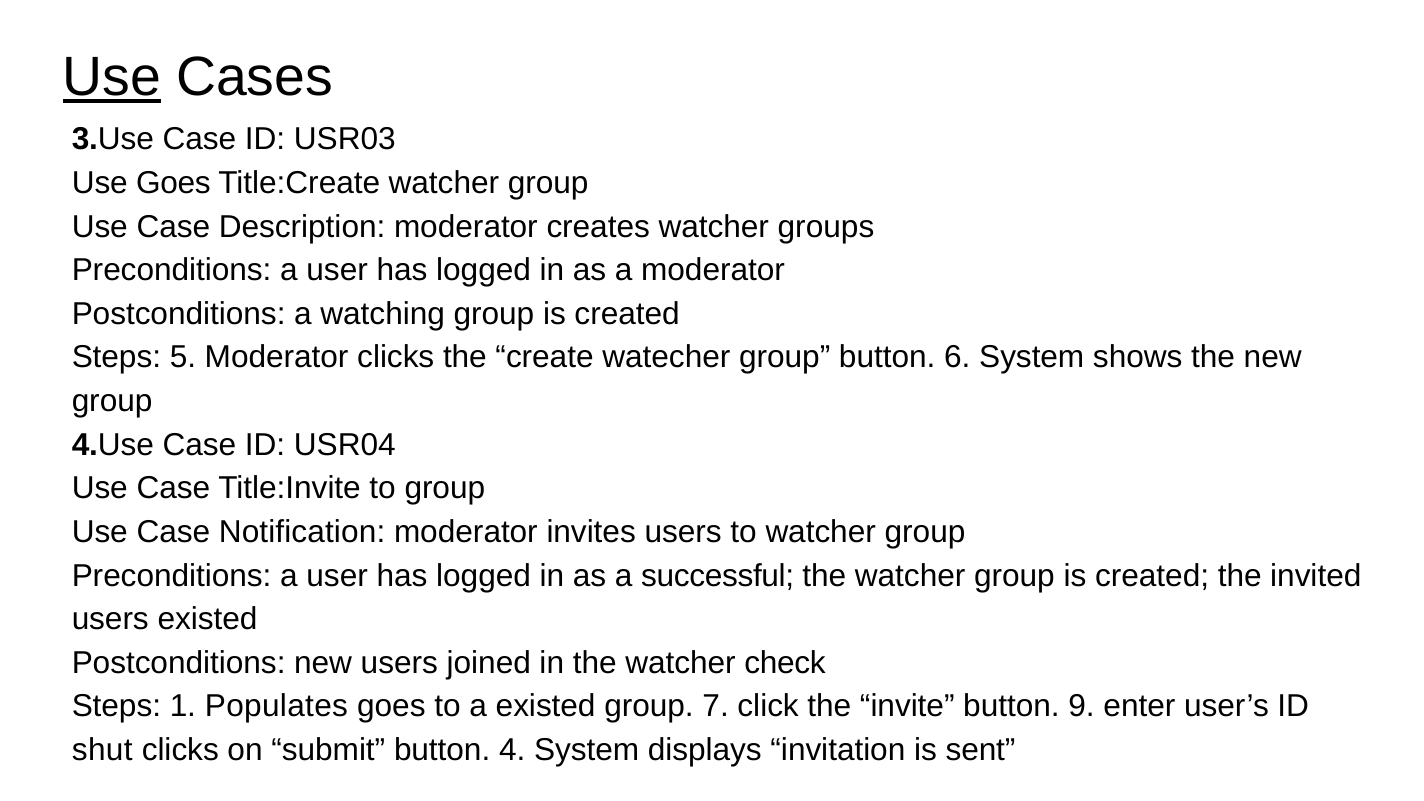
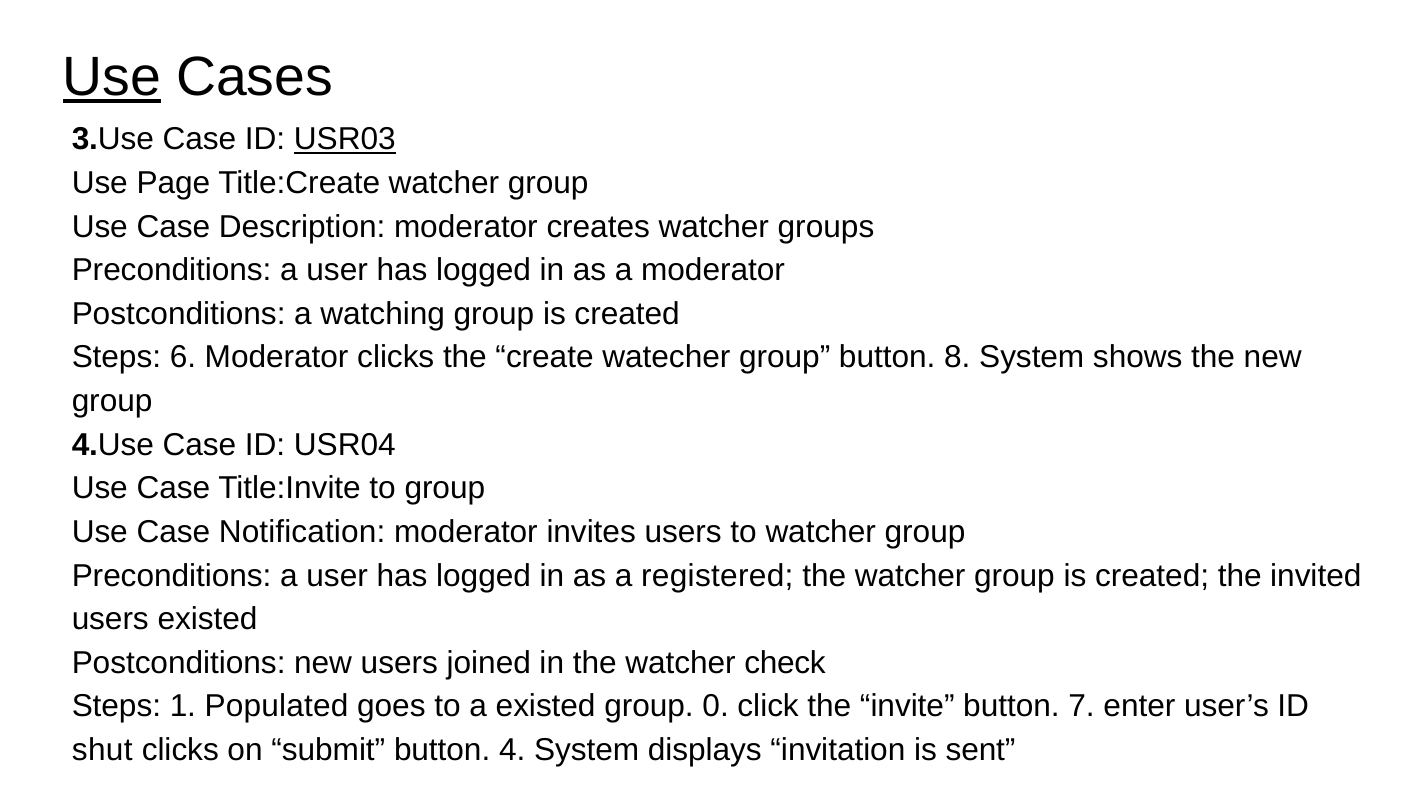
USR03 underline: none -> present
Use Goes: Goes -> Page
5: 5 -> 6
6: 6 -> 8
successful: successful -> registered
Populates: Populates -> Populated
7: 7 -> 0
9: 9 -> 7
